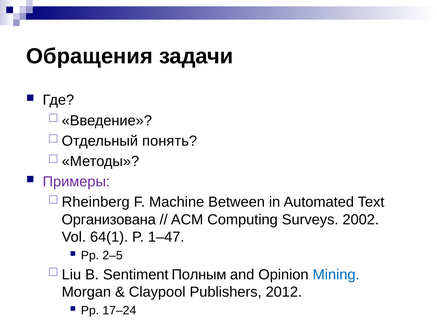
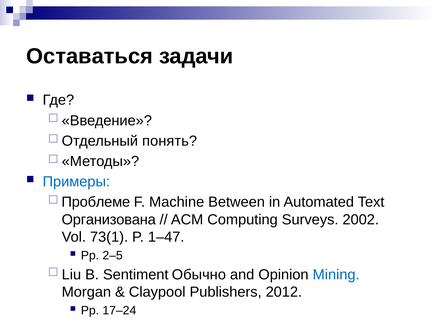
Обращения: Обращения -> Оставаться
Примеры colour: purple -> blue
Rheinberg: Rheinberg -> Проблеме
64(1: 64(1 -> 73(1
Полным: Полным -> Обычно
